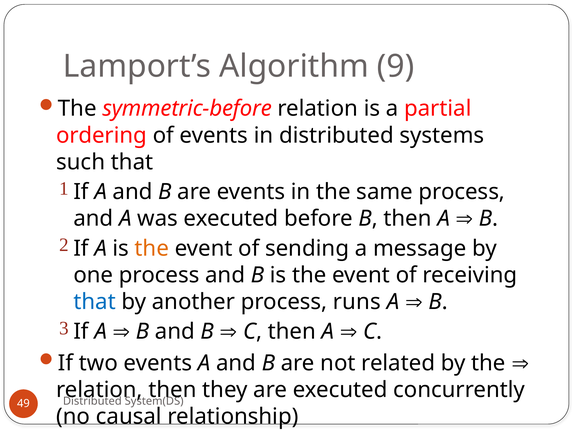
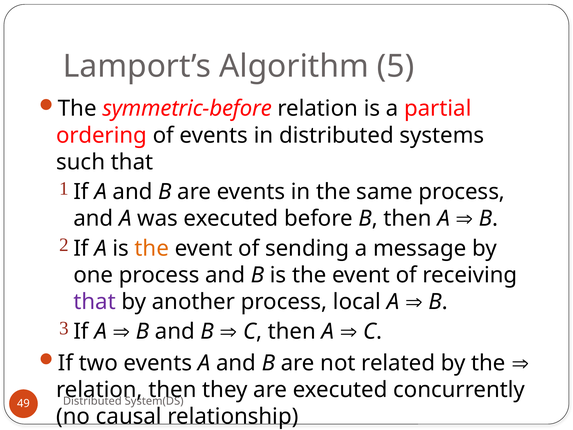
9: 9 -> 5
that at (95, 302) colour: blue -> purple
runs: runs -> local
